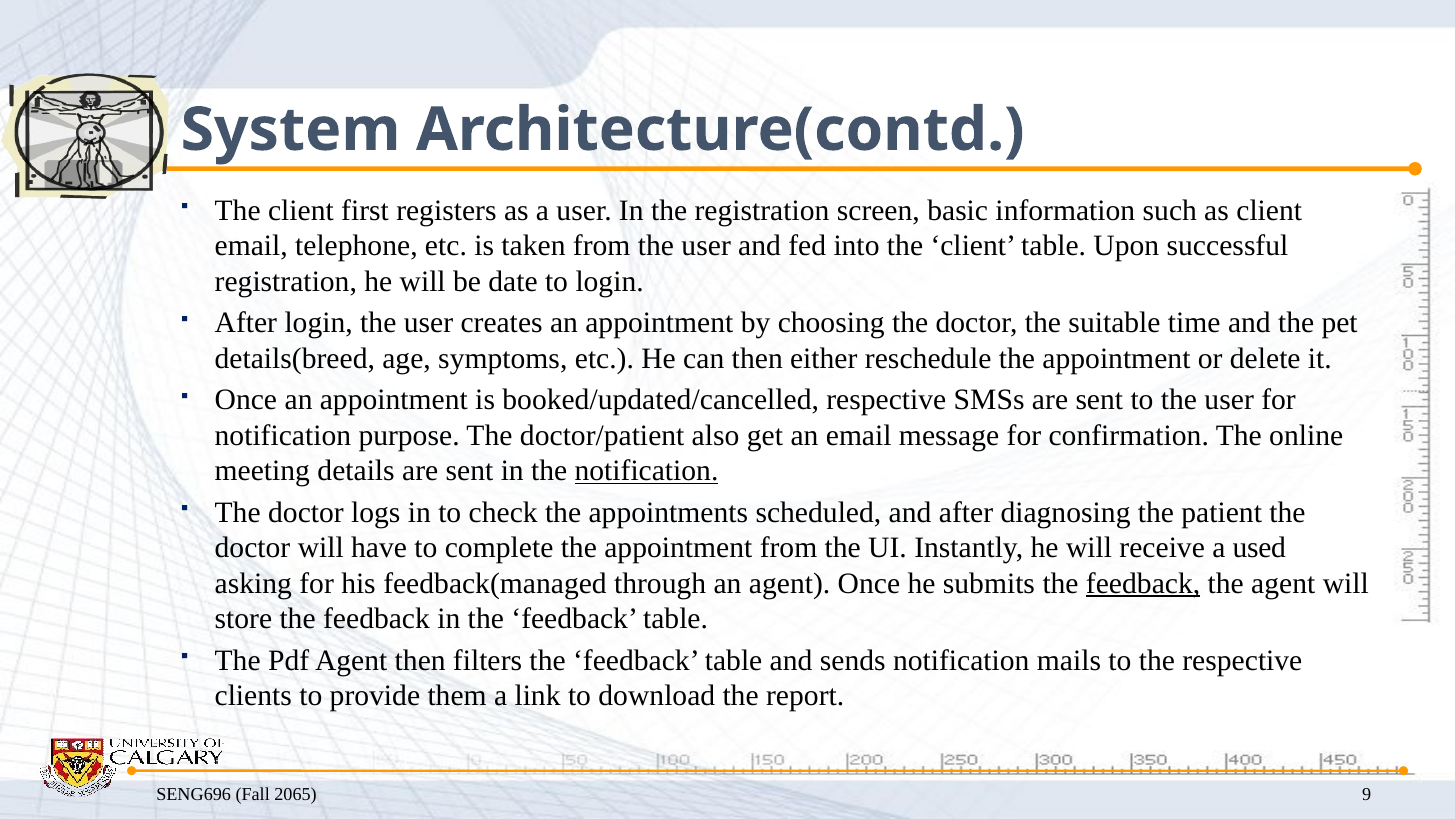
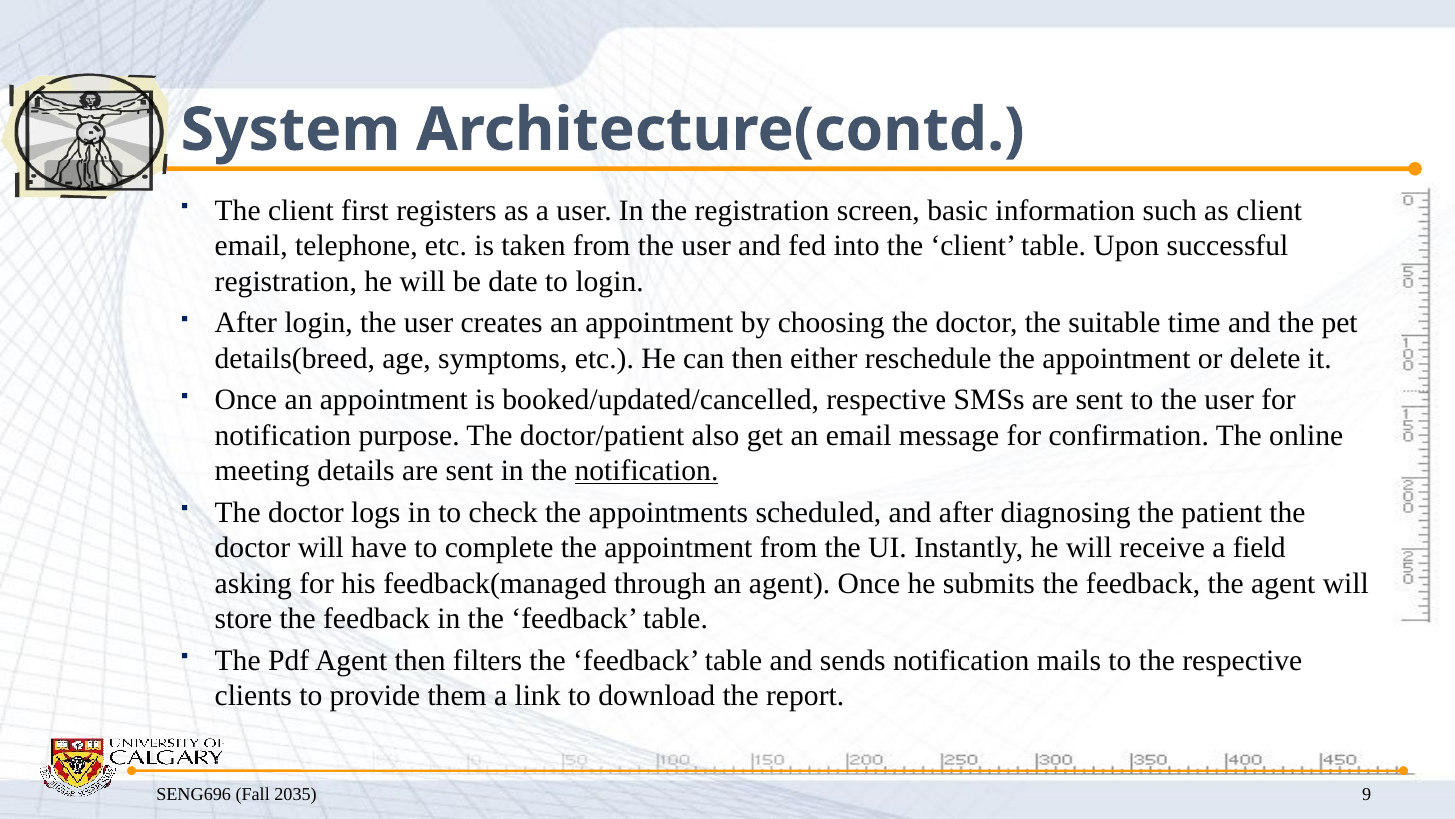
used: used -> field
feedback at (1143, 583) underline: present -> none
2065: 2065 -> 2035
